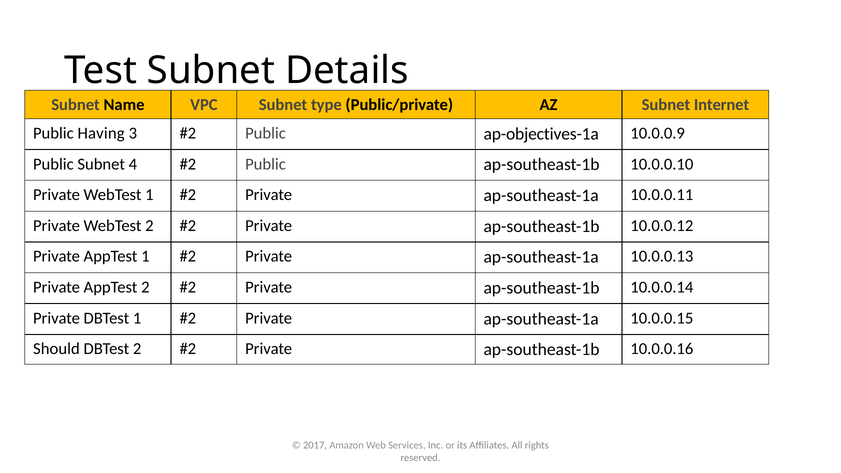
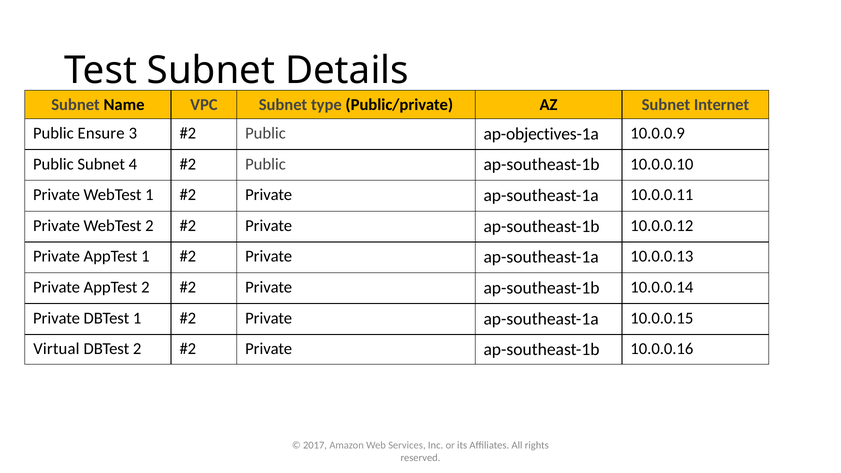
Having: Having -> Ensure
Should: Should -> Virtual
